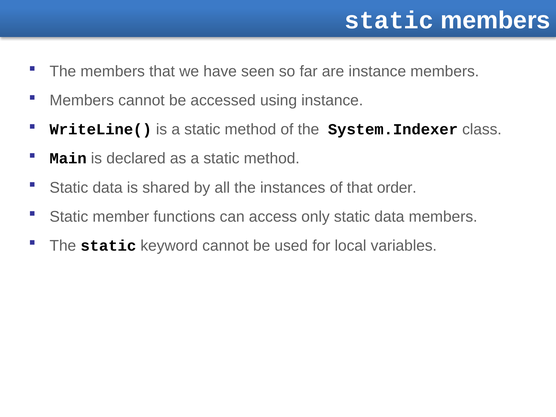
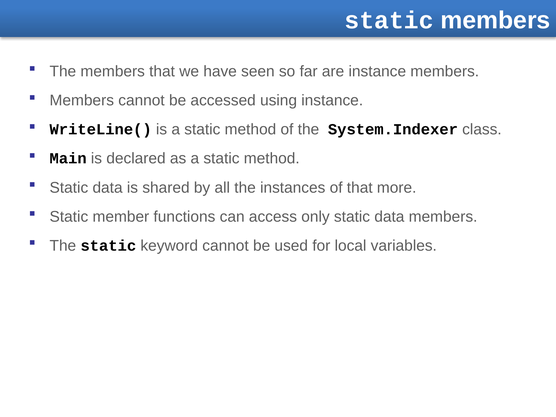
order: order -> more
